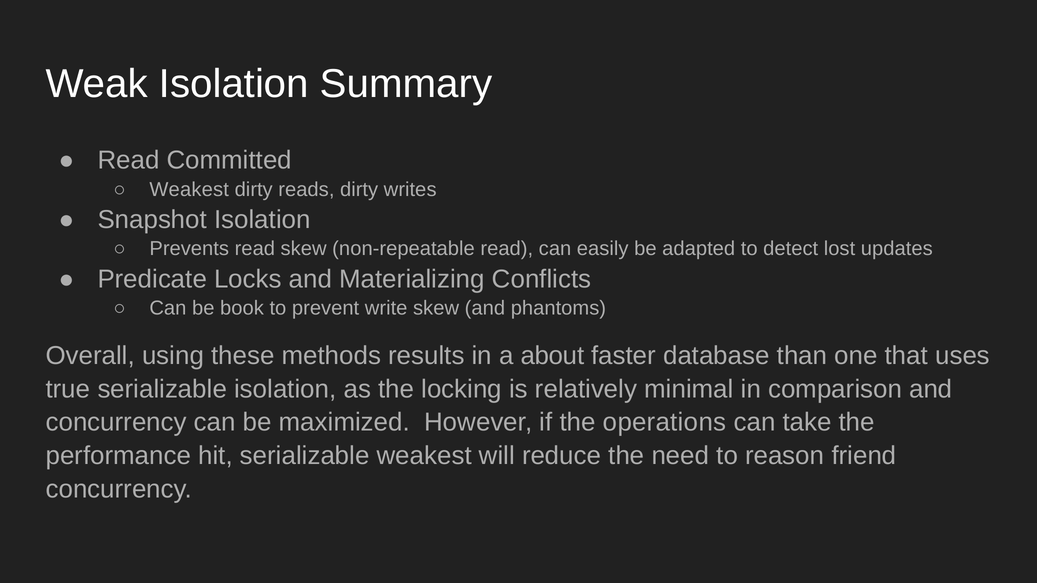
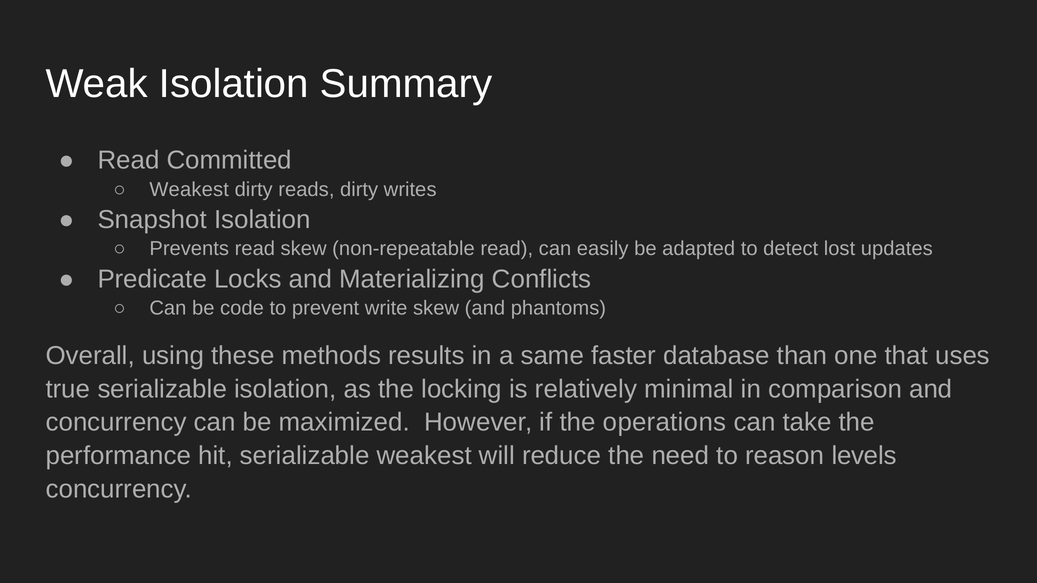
book: book -> code
about: about -> same
friend: friend -> levels
